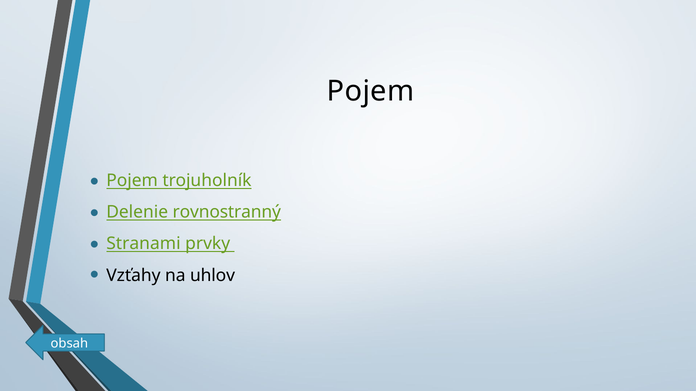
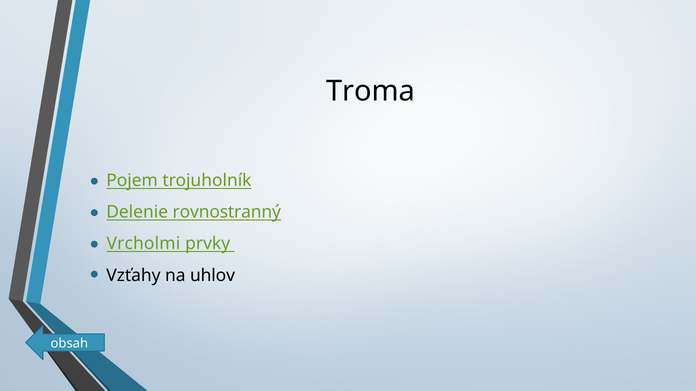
Pojem at (371, 91): Pojem -> Troma
Stranami: Stranami -> Vrcholmi
